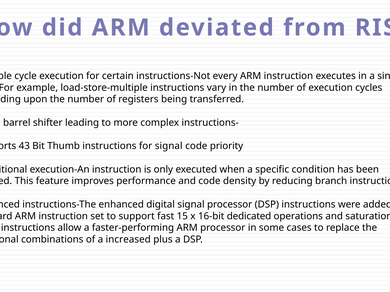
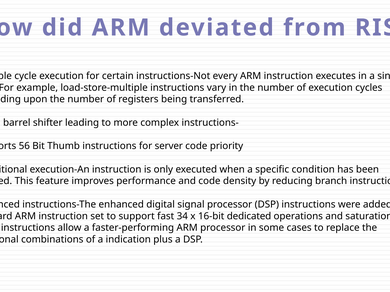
43: 43 -> 56
for signal: signal -> server
15: 15 -> 34
increased: increased -> indication
